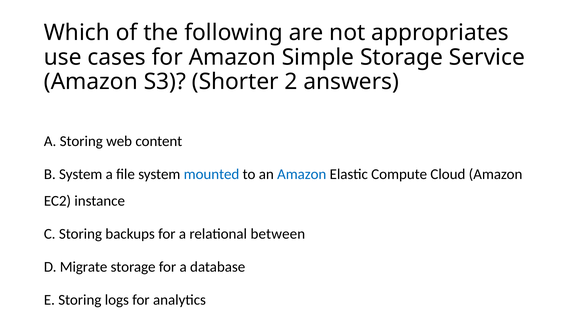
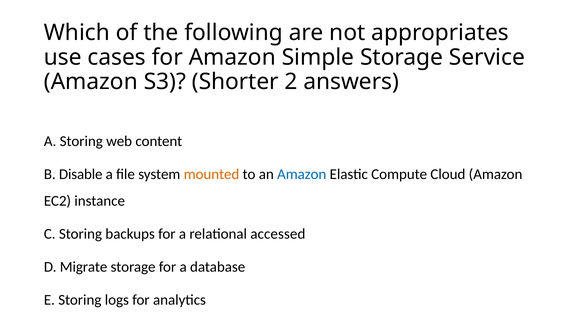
B System: System -> Disable
mounted colour: blue -> orange
between: between -> accessed
